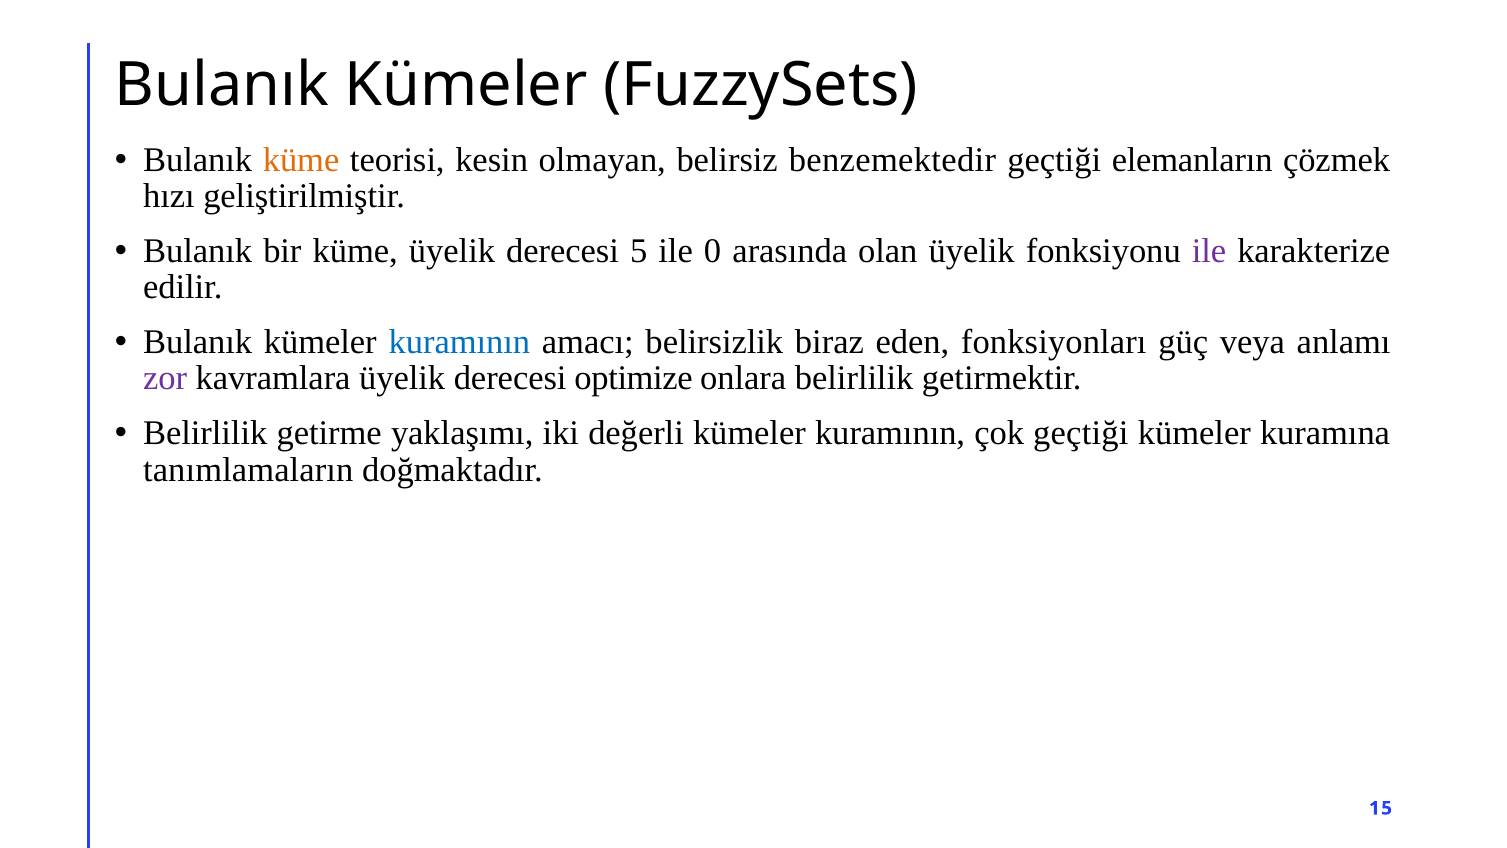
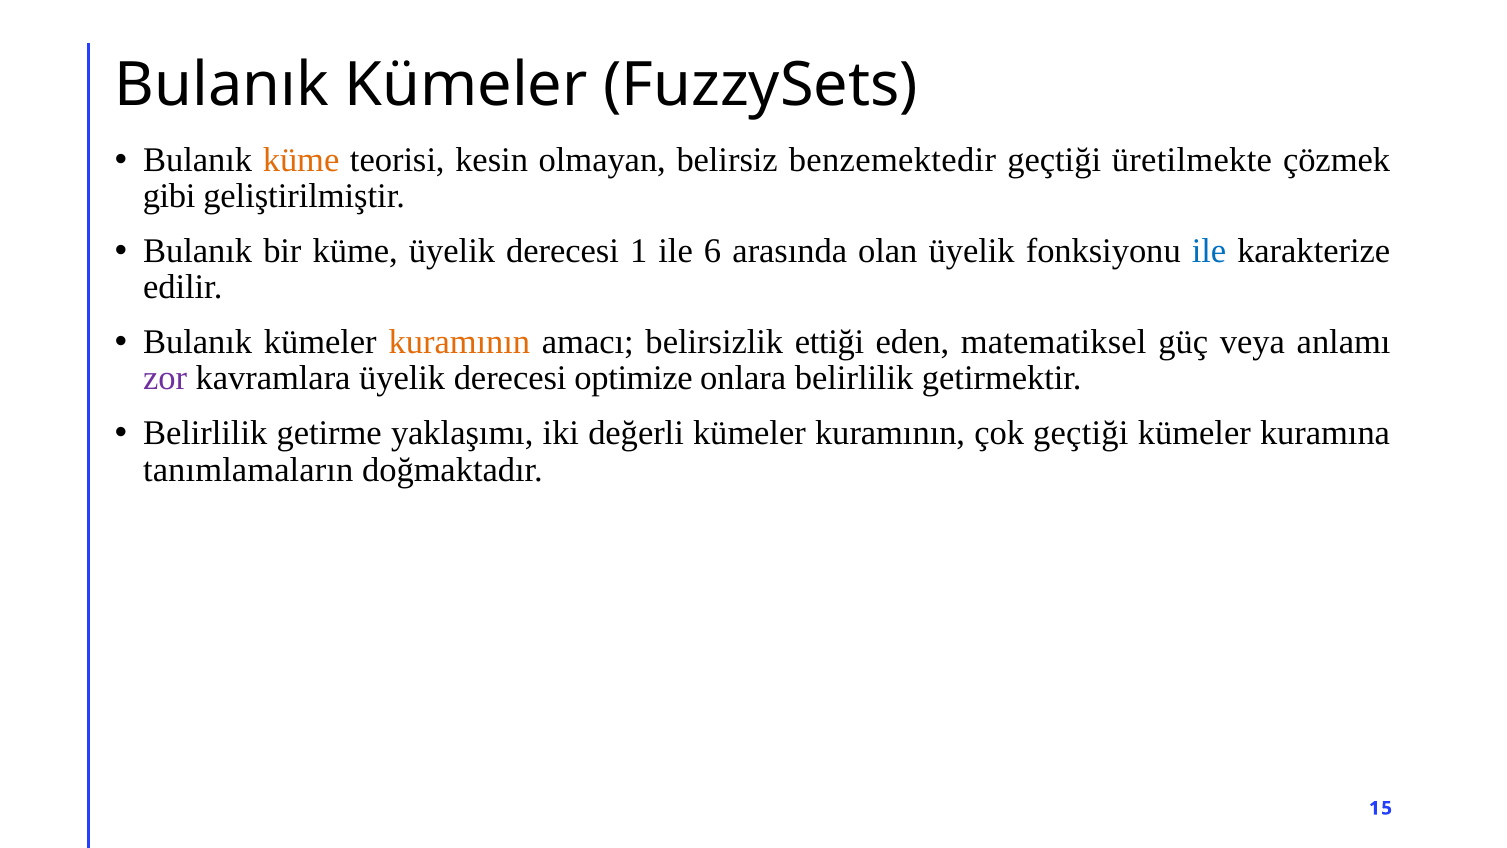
elemanların: elemanların -> üretilmekte
hızı: hızı -> gibi
5: 5 -> 1
0: 0 -> 6
ile at (1209, 251) colour: purple -> blue
kuramının at (459, 342) colour: blue -> orange
biraz: biraz -> ettiği
fonksiyonları: fonksiyonları -> matematiksel
